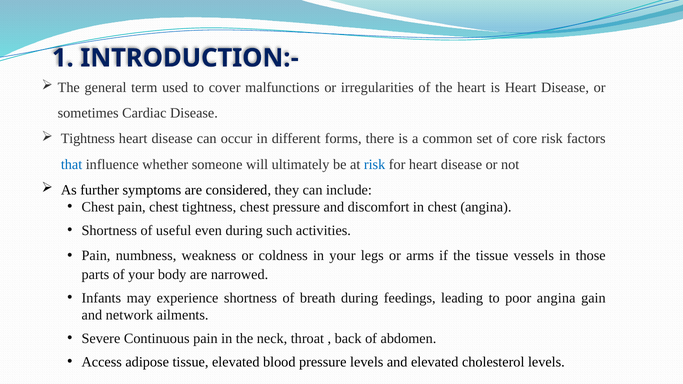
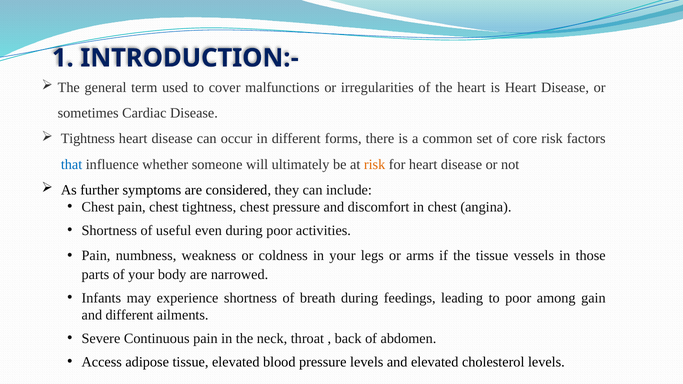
risk at (375, 164) colour: blue -> orange
during such: such -> poor
poor angina: angina -> among
and network: network -> different
